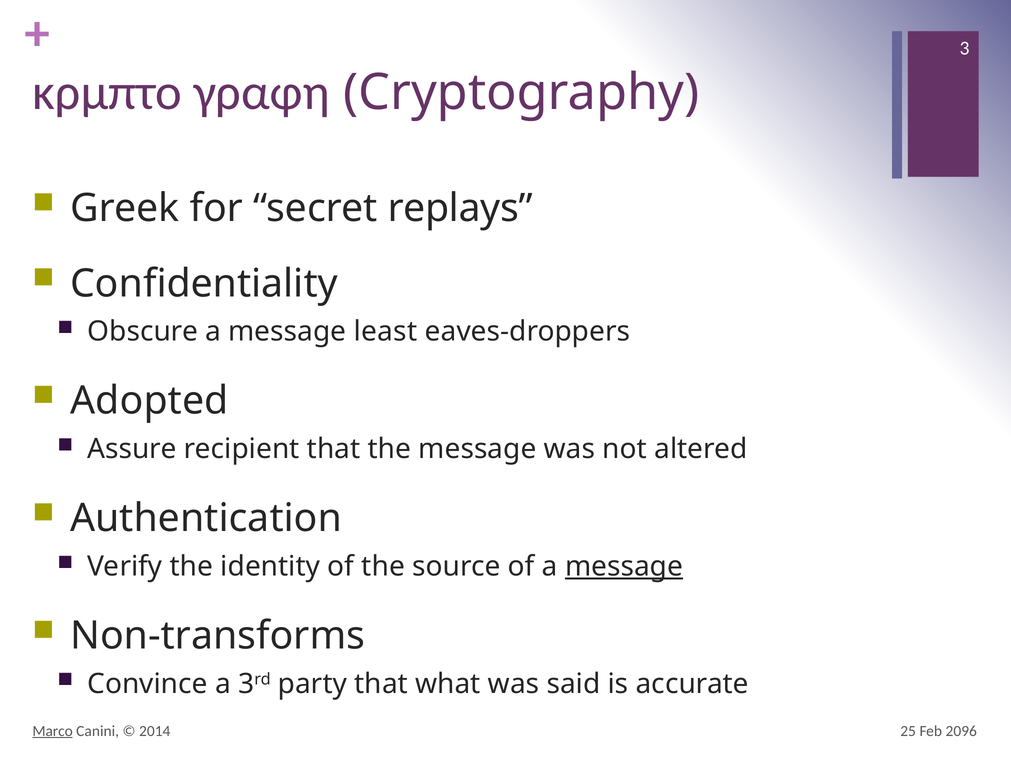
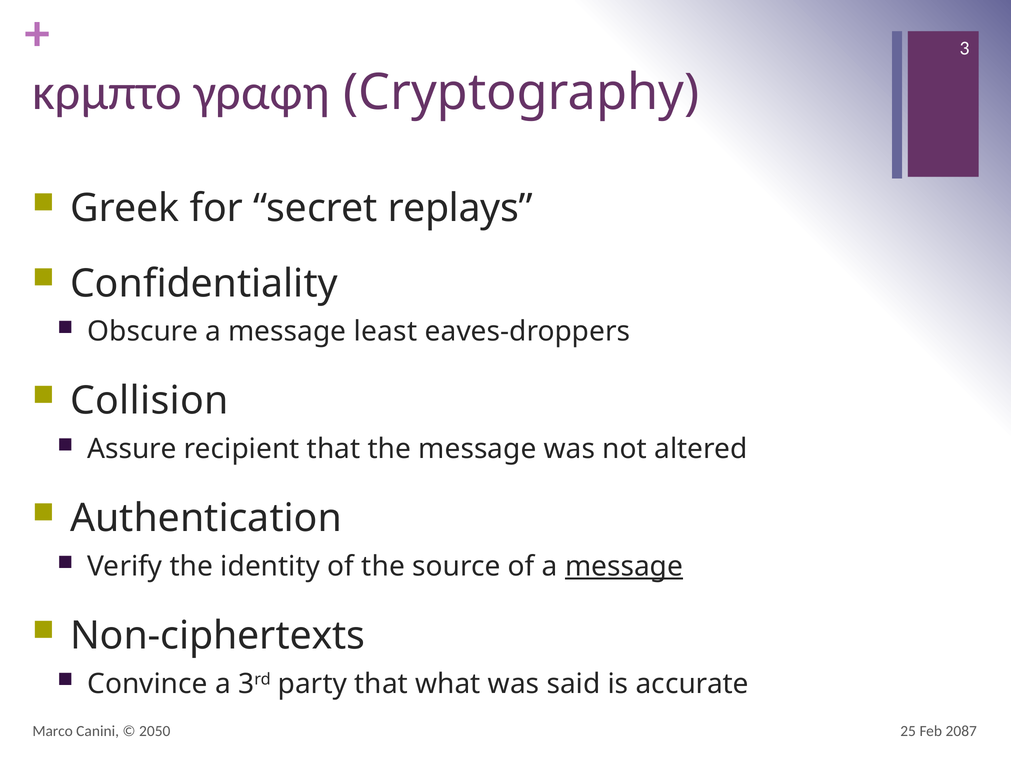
Adopted: Adopted -> Collision
Non-transforms: Non-transforms -> Non-ciphertexts
Marco underline: present -> none
2014: 2014 -> 2050
2096: 2096 -> 2087
